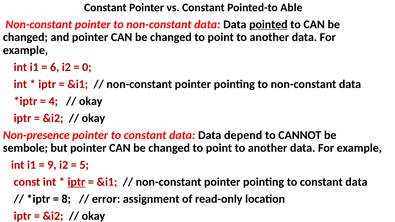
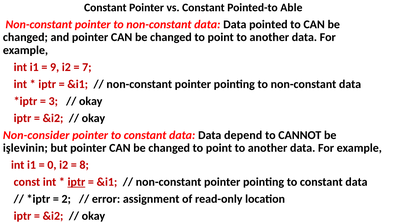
pointed underline: present -> none
6: 6 -> 9
0: 0 -> 7
4: 4 -> 3
Non-presence: Non-presence -> Non-consider
sembole: sembole -> işlevinin
9: 9 -> 0
5: 5 -> 8
8: 8 -> 2
